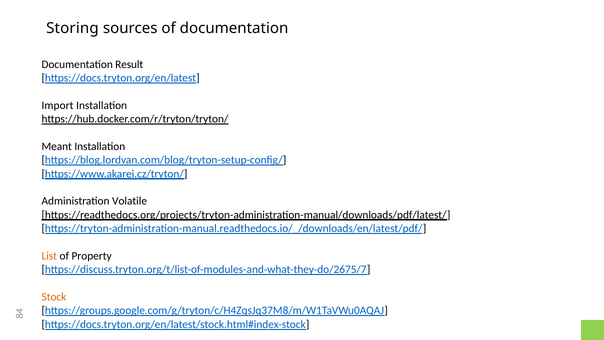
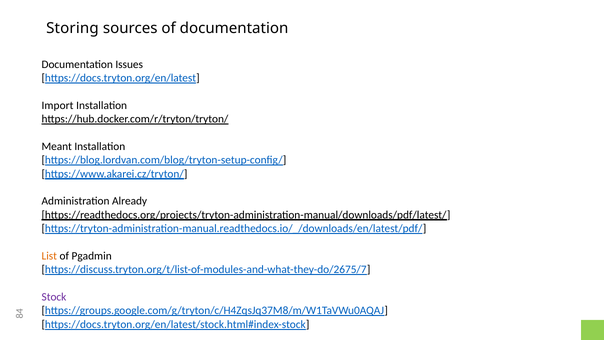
Result: Result -> Issues
Volatile: Volatile -> Already
Property: Property -> Pgadmin
Stock colour: orange -> purple
